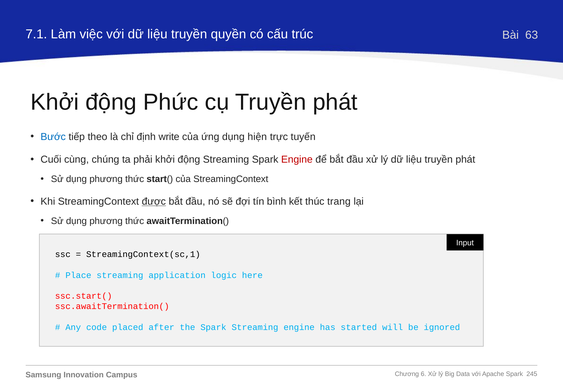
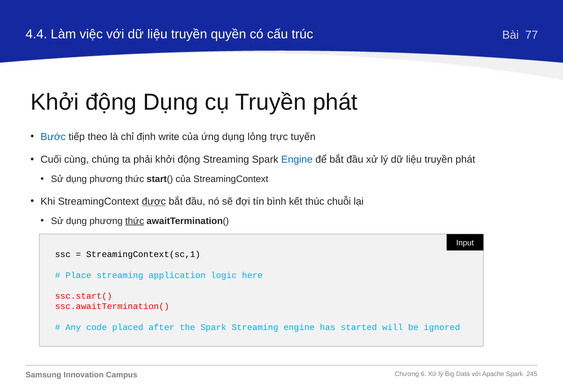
7.1: 7.1 -> 4.4
63: 63 -> 77
động Phức: Phức -> Dụng
hiện: hiện -> lỏng
Engine at (297, 159) colour: red -> blue
trang: trang -> chuỗi
thức at (135, 221) underline: none -> present
